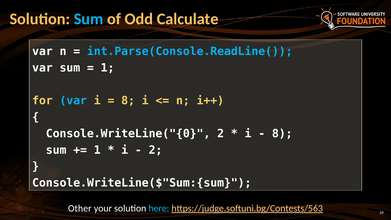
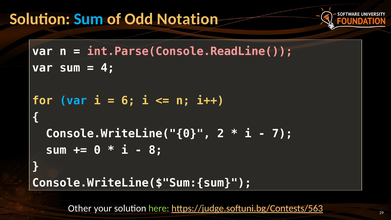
Calculate: Calculate -> Notation
int.Parse(Console.ReadLine( colour: light blue -> pink
1 at (108, 68): 1 -> 4
8 at (128, 101): 8 -> 6
8 at (282, 134): 8 -> 7
1 at (97, 150): 1 -> 0
2 at (155, 150): 2 -> 8
here colour: light blue -> light green
